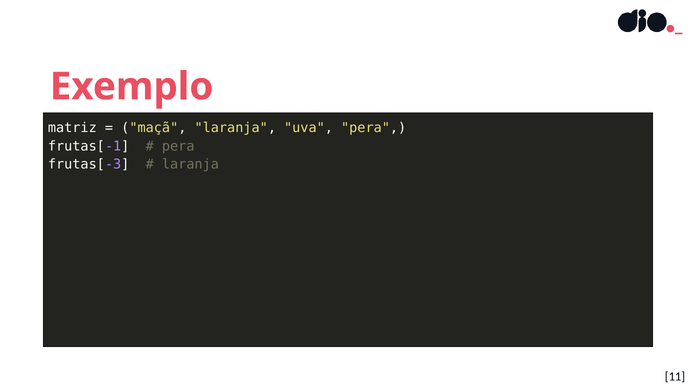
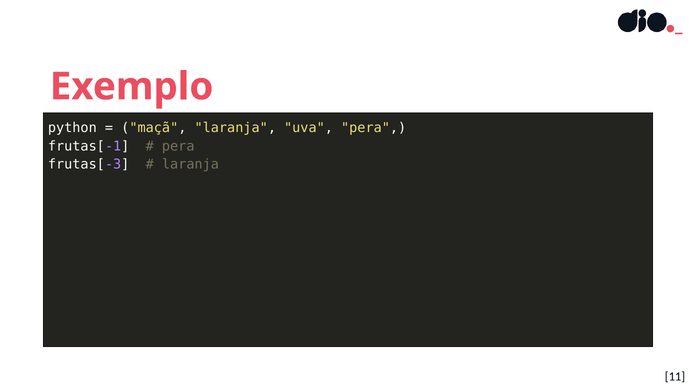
matriz: matriz -> python
